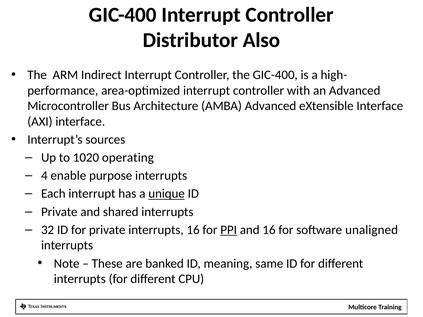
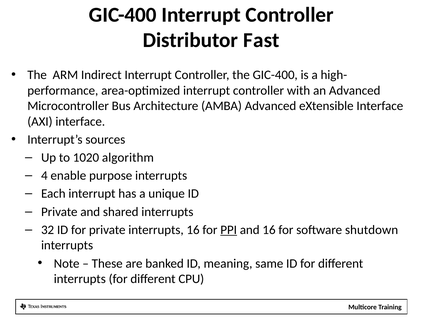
Also: Also -> Fast
operating: operating -> algorithm
unique underline: present -> none
unaligned: unaligned -> shutdown
